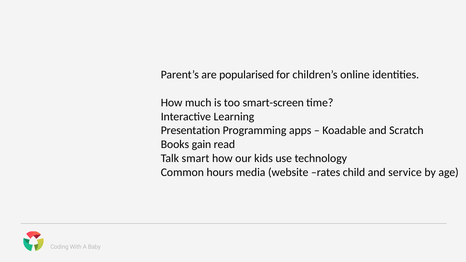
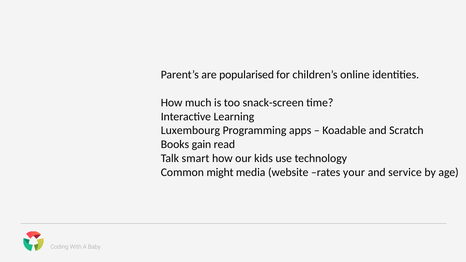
smart-screen: smart-screen -> snack-screen
Presentation: Presentation -> Luxembourg
hours: hours -> might
child: child -> your
